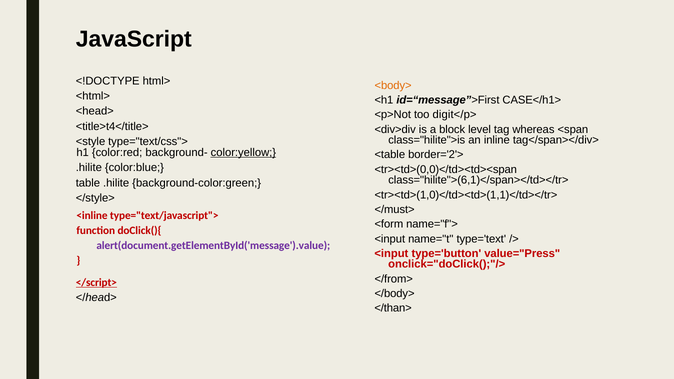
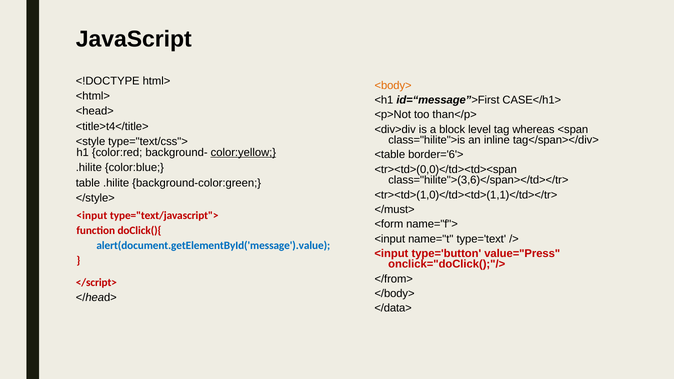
digit</p>: digit</p> -> than</p>
border='2'>: border='2'> -> border='6'>
class="hilite">(6,1)</span></td></tr>: class="hilite">(6,1)</span></td></tr> -> class="hilite">(3,6)</span></td></tr>
<inline at (92, 216): <inline -> <input
alert(document.getElementById('message').value colour: purple -> blue
</script> underline: present -> none
</than>: </than> -> </data>
